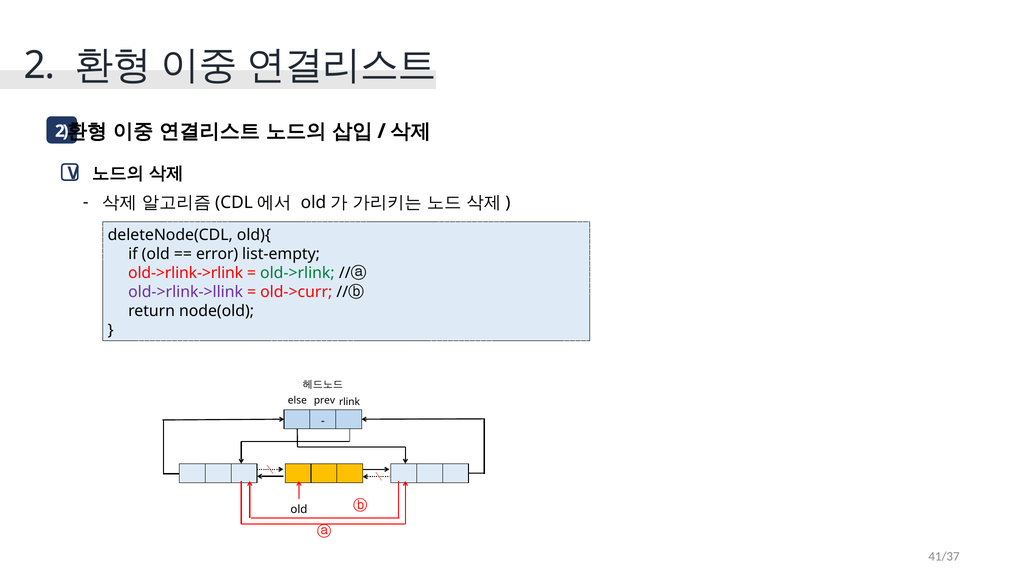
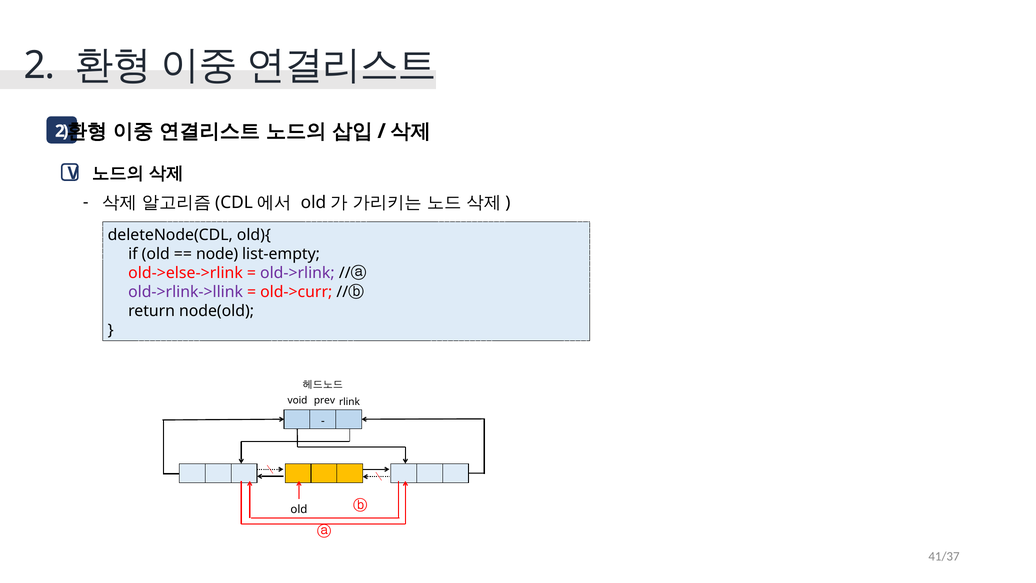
error: error -> node
old->rlink->rlink: old->rlink->rlink -> old->else->rlink
old->rlink colour: green -> purple
else: else -> void
